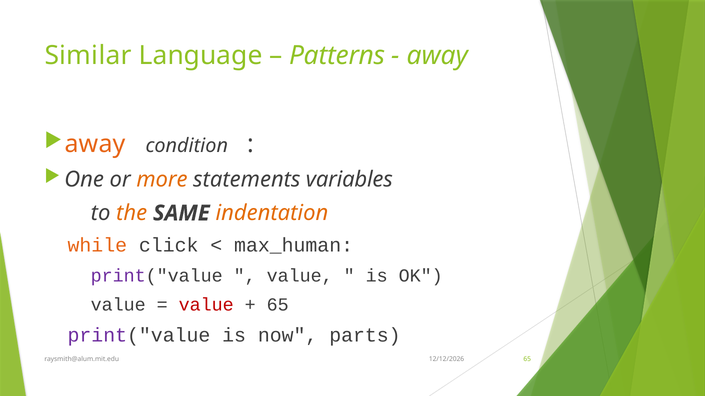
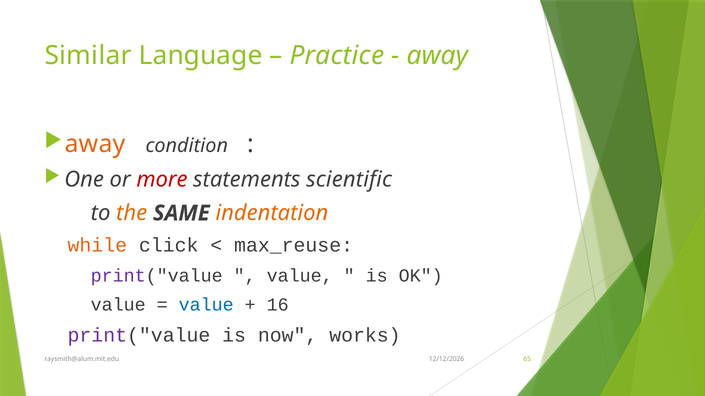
Patterns: Patterns -> Practice
more colour: orange -> red
variables: variables -> scientific
max_human: max_human -> max_reuse
value at (206, 305) colour: red -> blue
65 at (278, 305): 65 -> 16
parts: parts -> works
